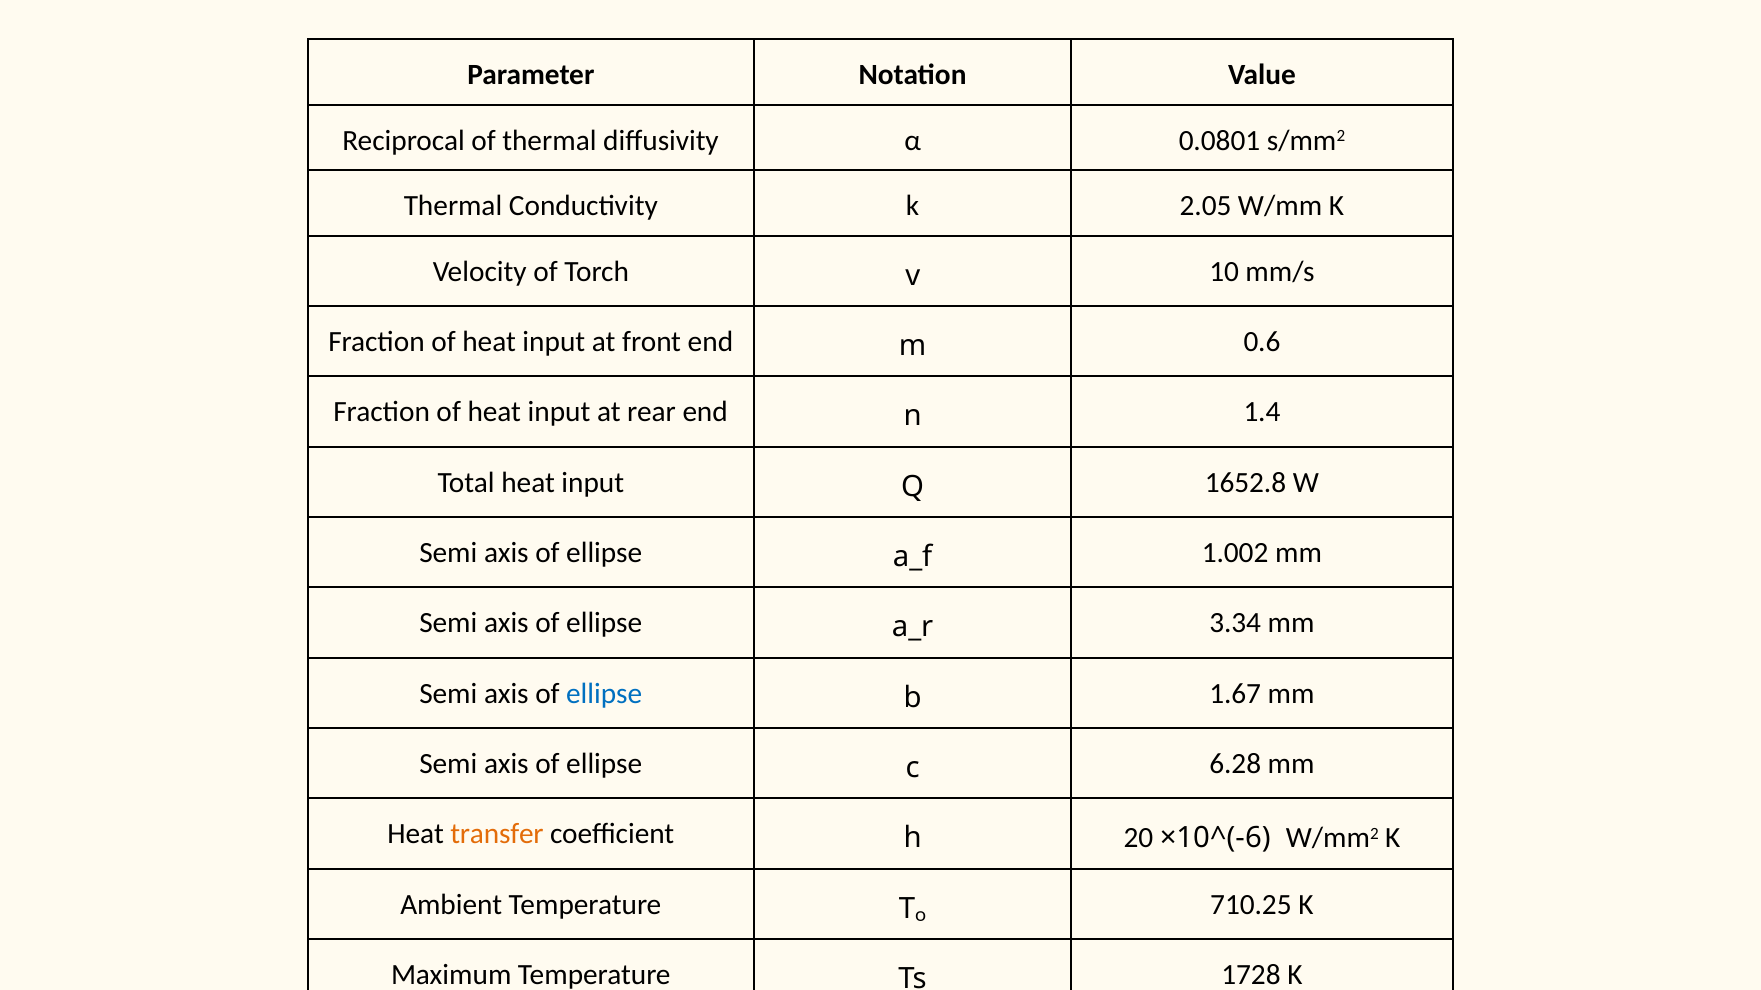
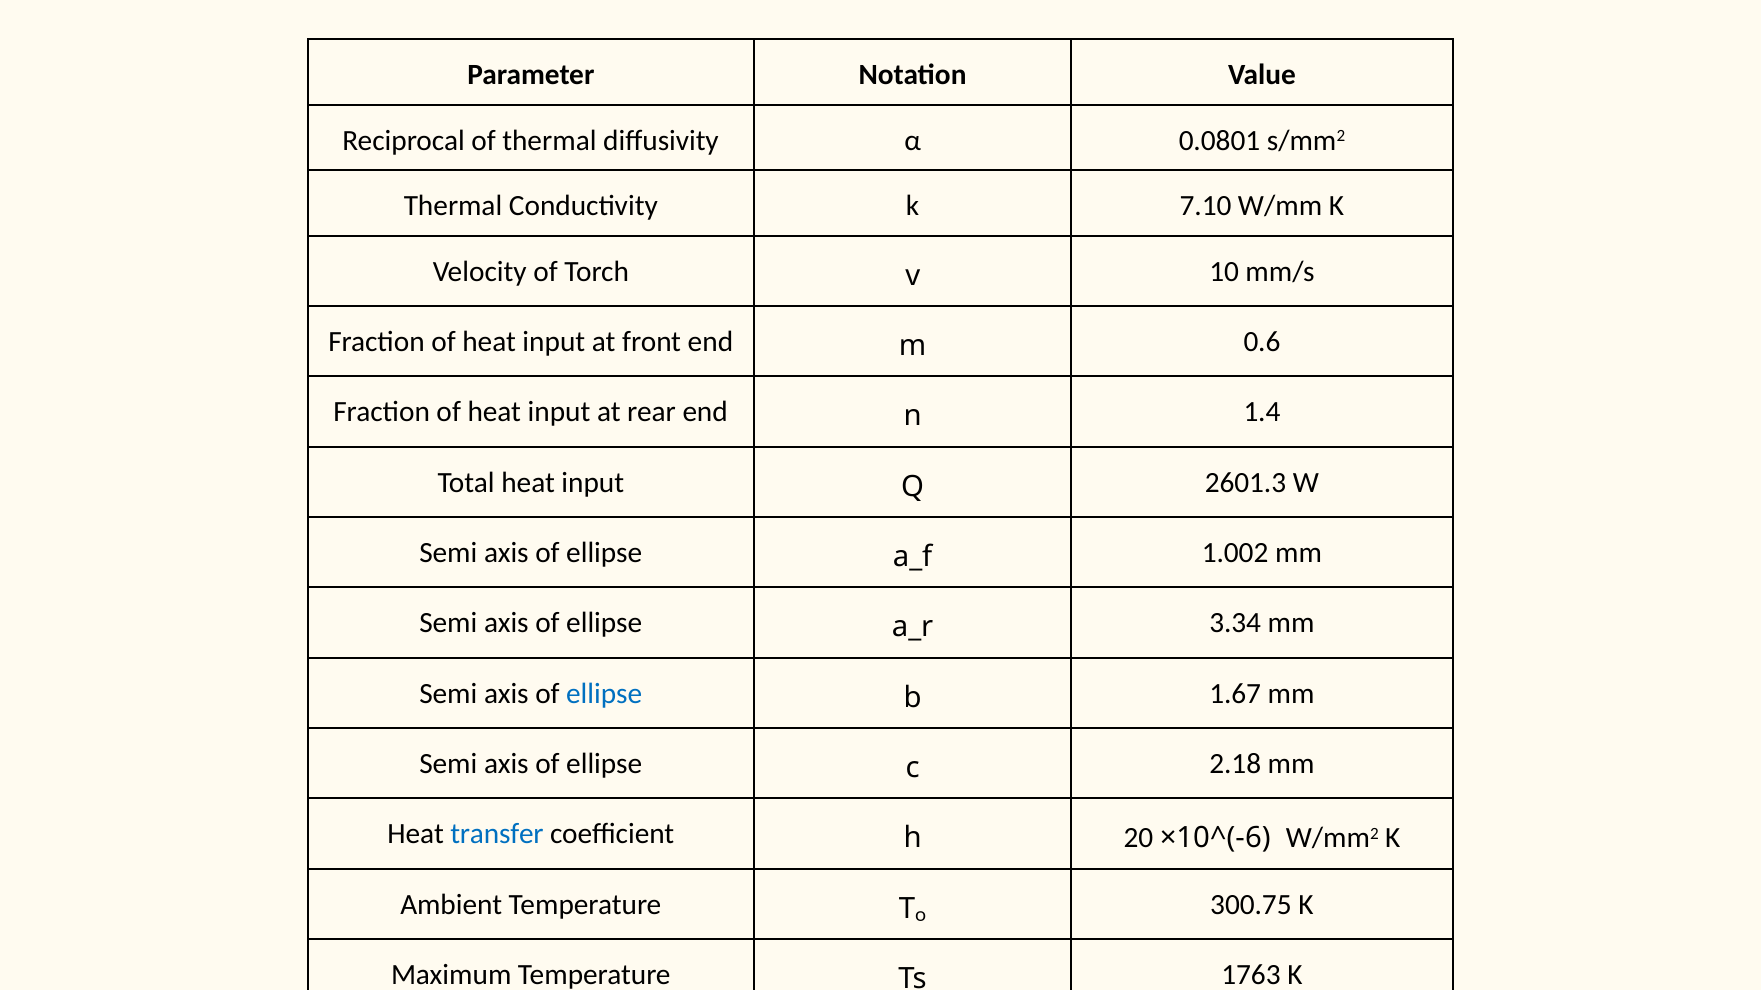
2.05: 2.05 -> 7.10
1652.8: 1652.8 -> 2601.3
6.28: 6.28 -> 2.18
transfer colour: orange -> blue
710.25: 710.25 -> 300.75
1728: 1728 -> 1763
